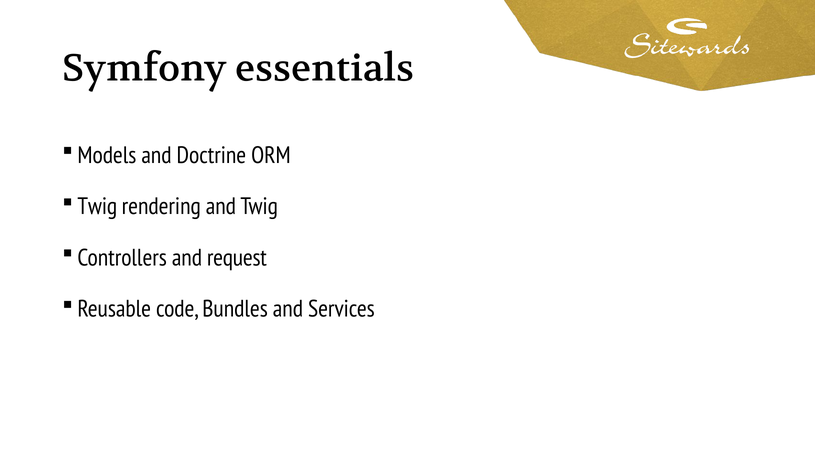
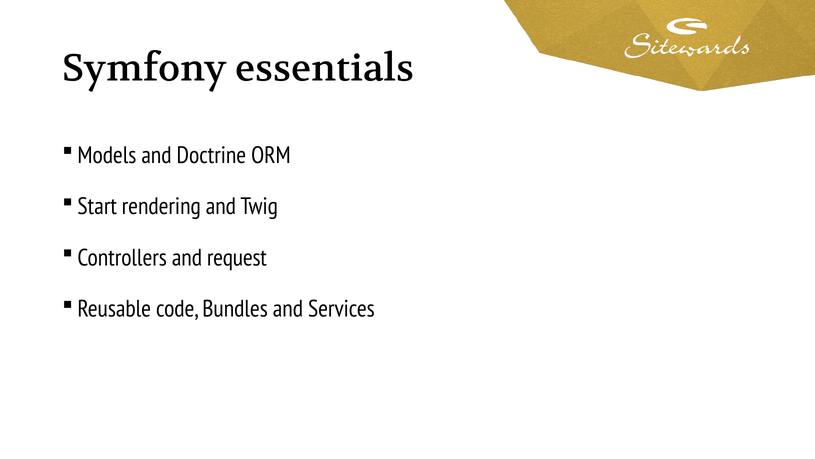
Twig at (97, 206): Twig -> Start
